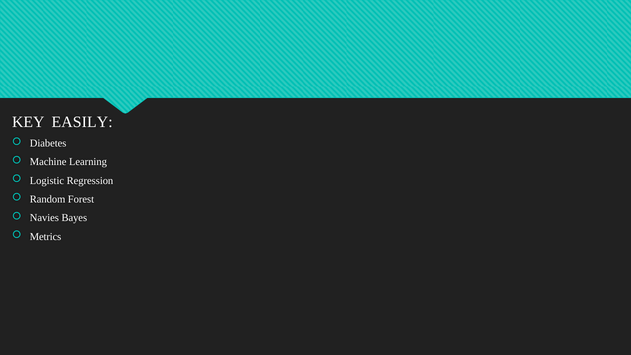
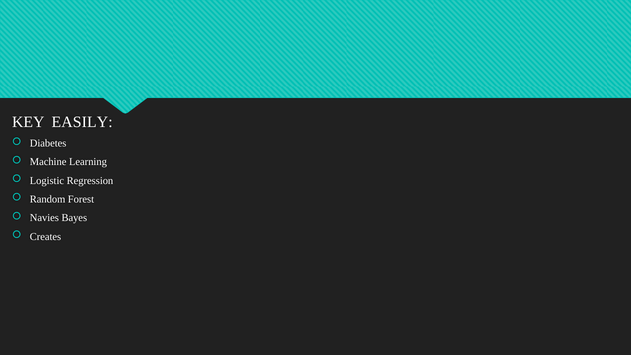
Metrics: Metrics -> Creates
